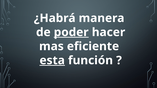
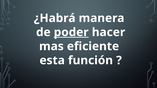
esta underline: present -> none
